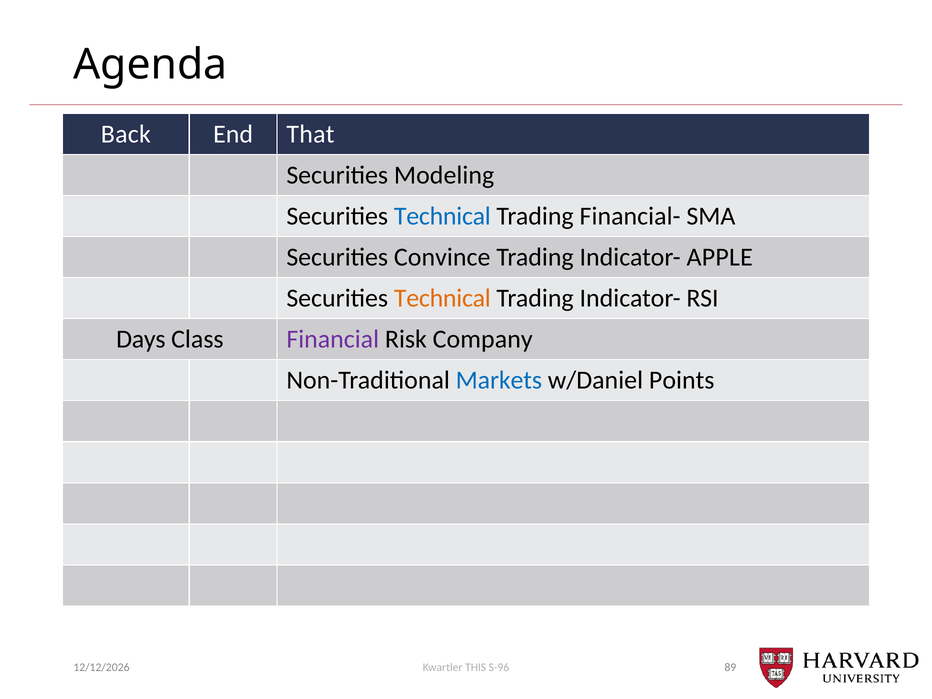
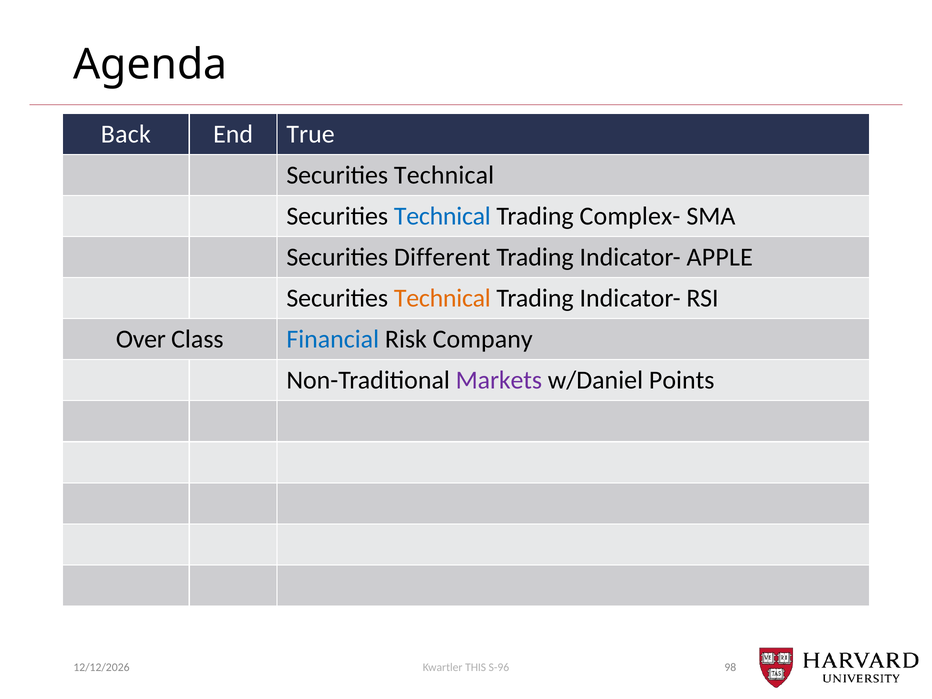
That: That -> True
Modeling at (444, 175): Modeling -> Technical
Financial-: Financial- -> Complex-
Convince: Convince -> Different
Days: Days -> Over
Financial colour: purple -> blue
Markets colour: blue -> purple
89: 89 -> 98
